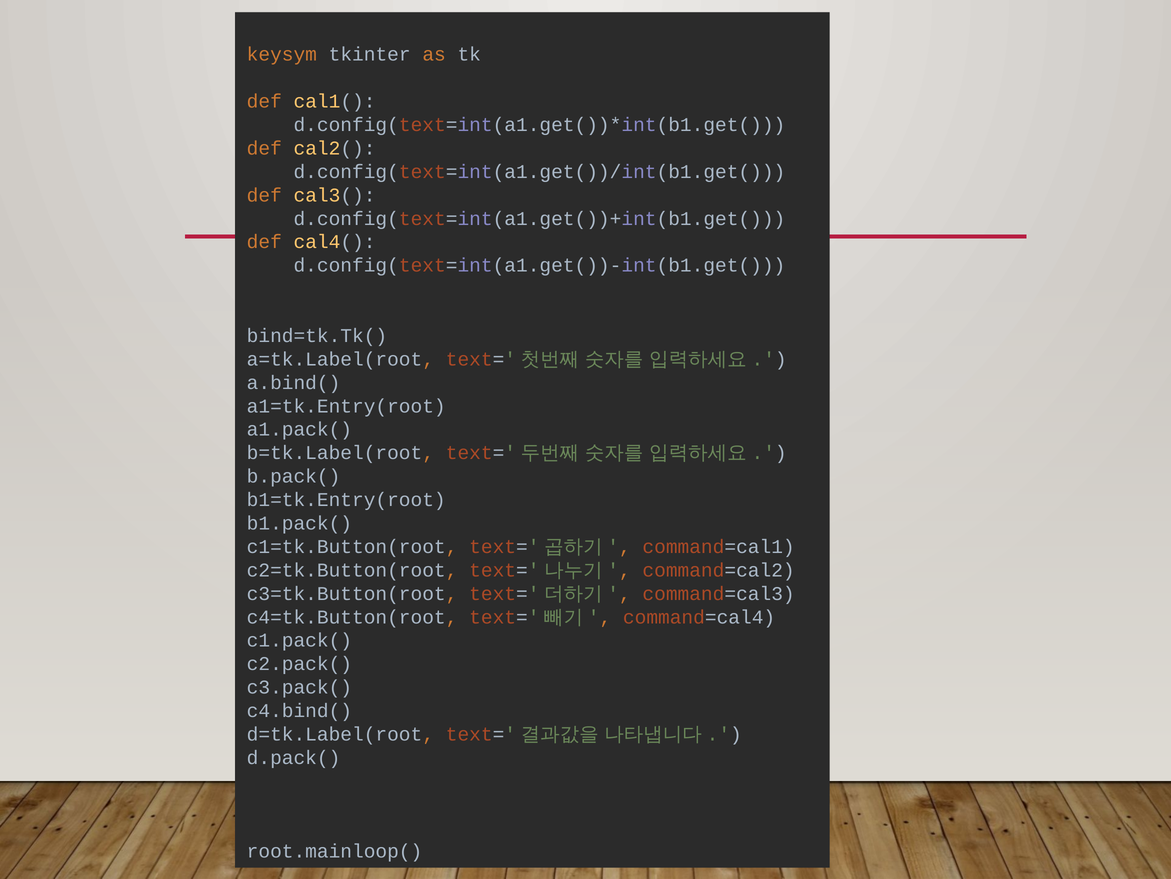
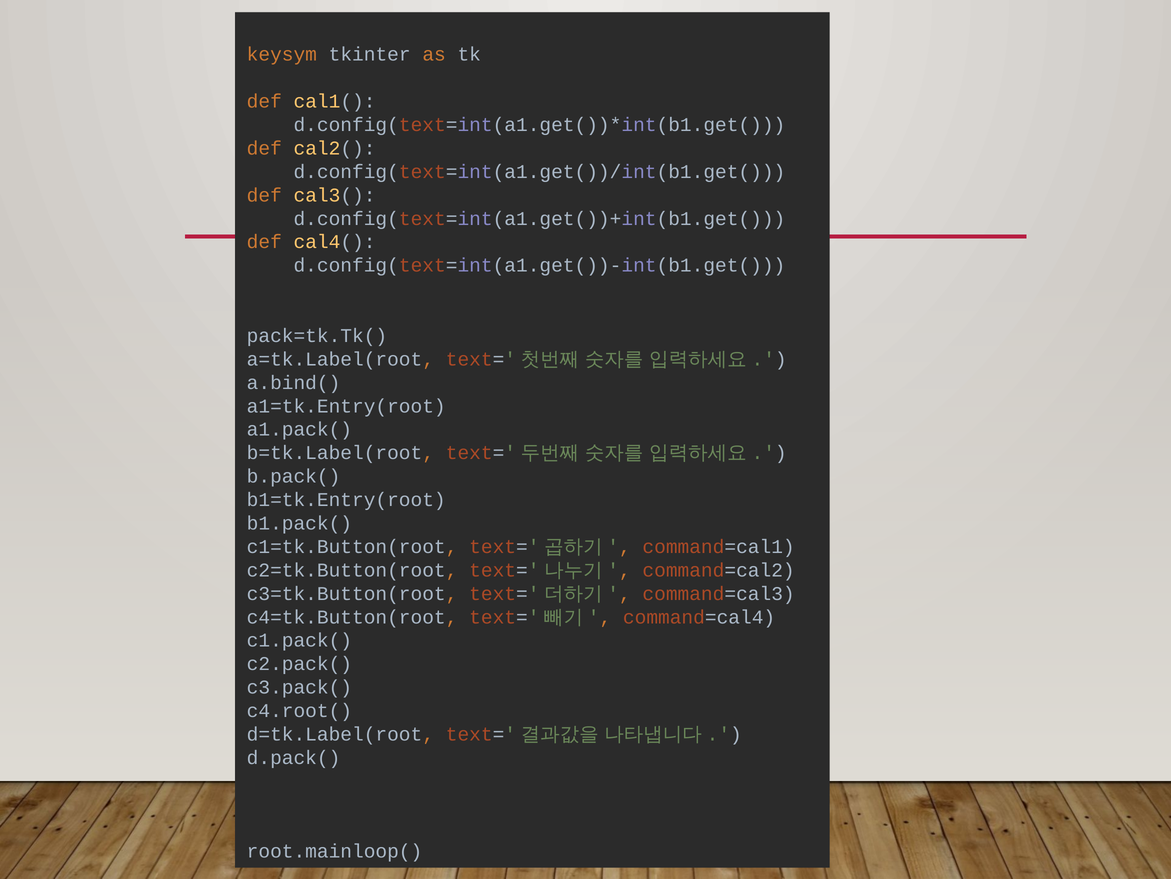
bind=tk.Tk(: bind=tk.Tk( -> pack=tk.Tk(
c4.bind(: c4.bind( -> c4.root(
